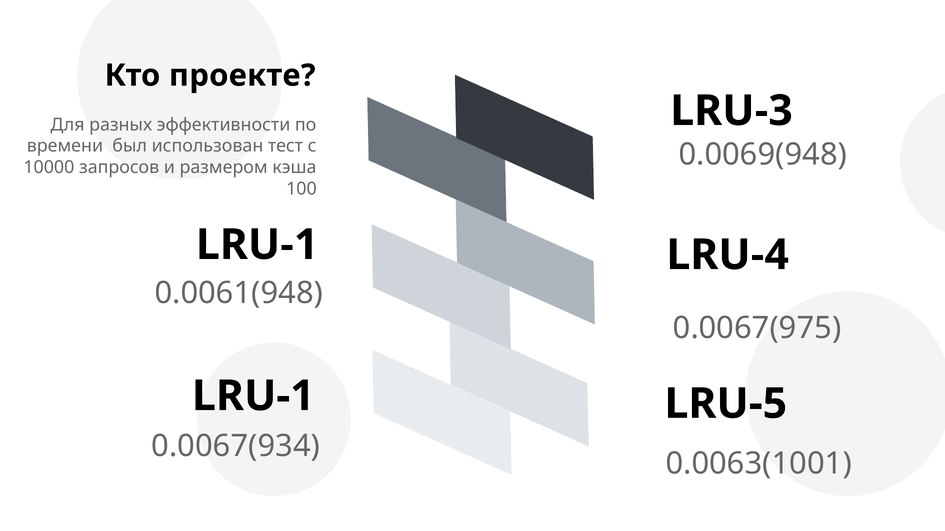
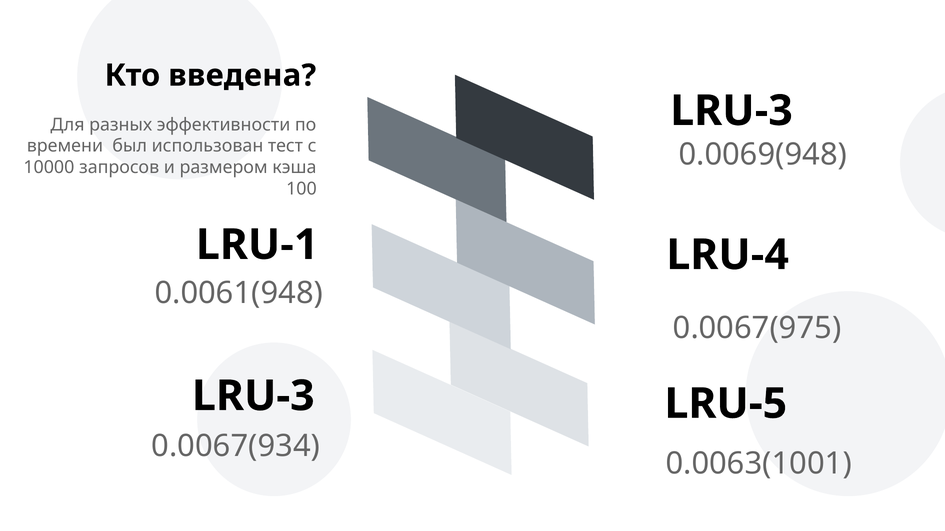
проекте: проекте -> введена
LRU-1 at (253, 396): LRU-1 -> LRU-3
